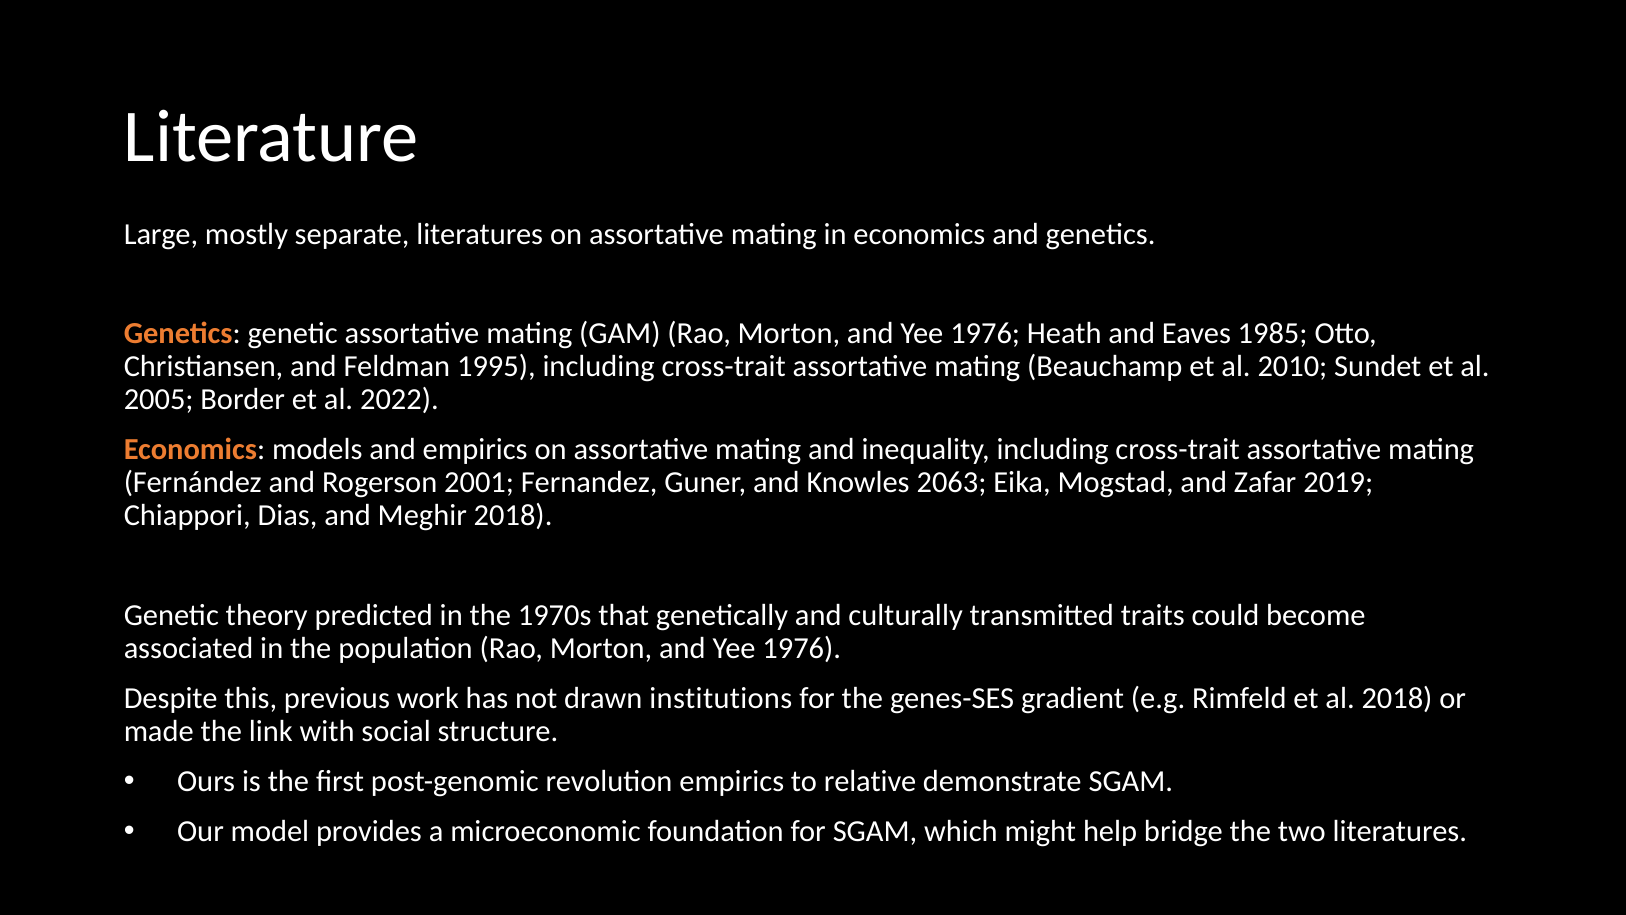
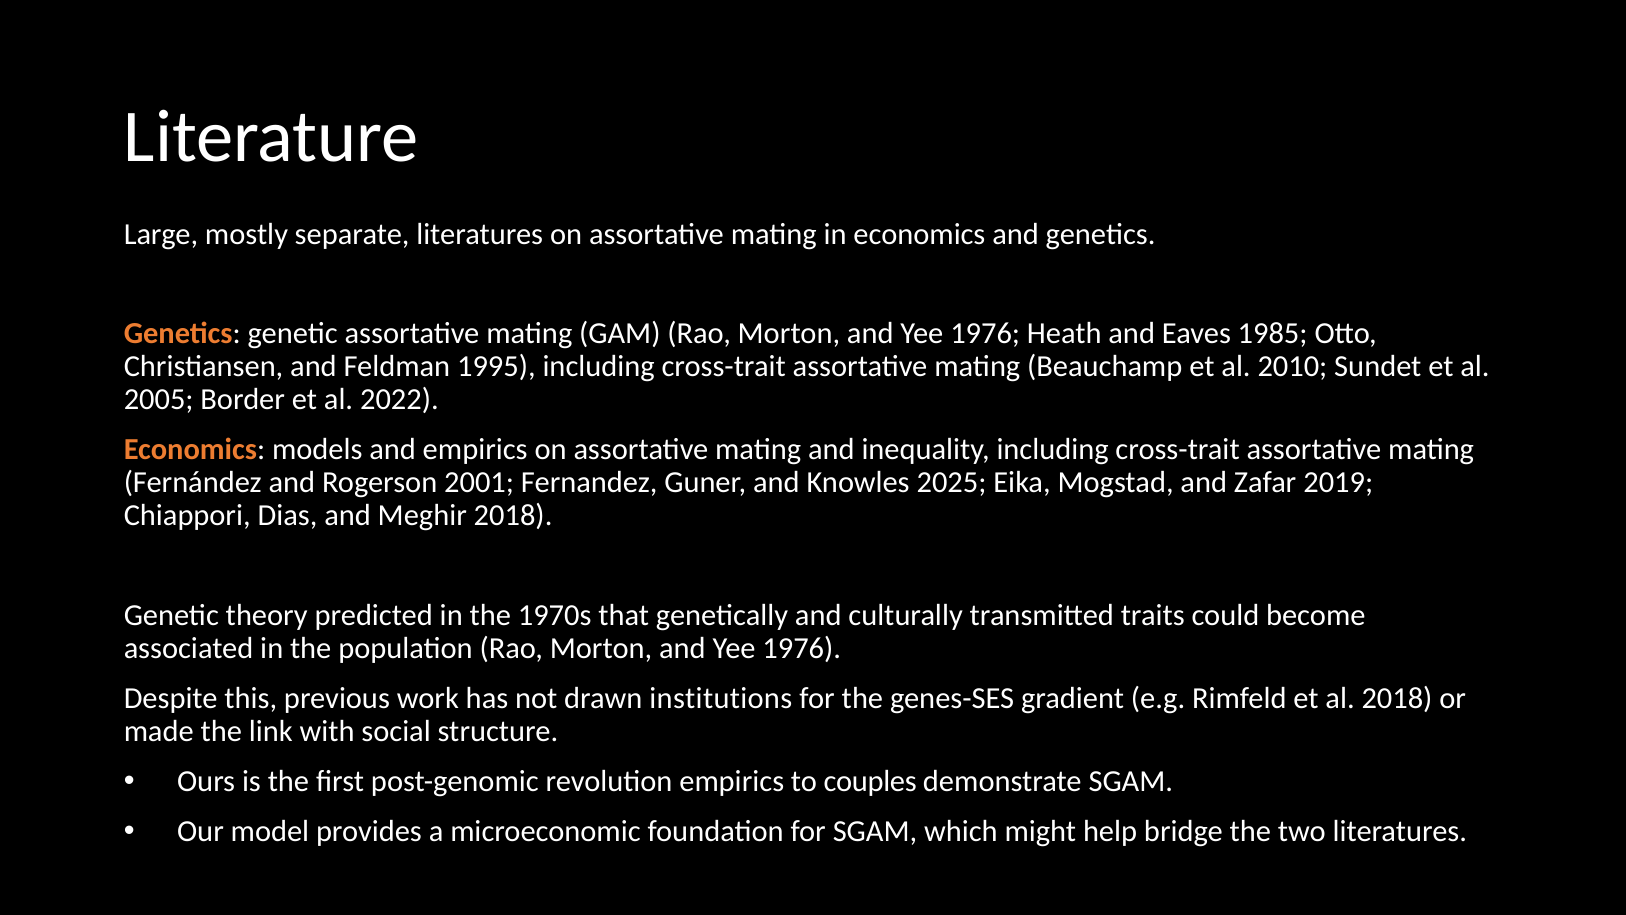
2063: 2063 -> 2025
relative: relative -> couples
